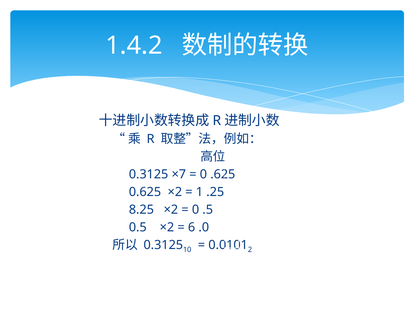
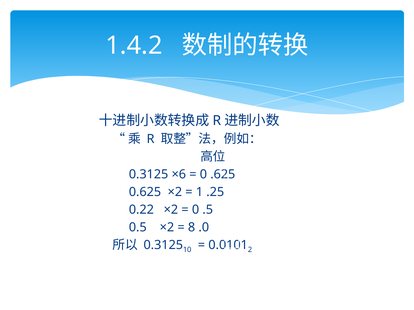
×7: ×7 -> ×6
8.25: 8.25 -> 0.22
6: 6 -> 8
